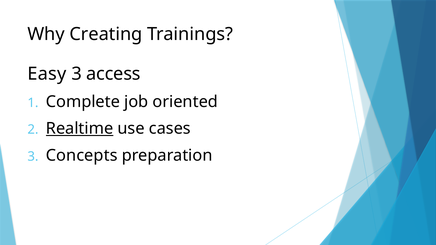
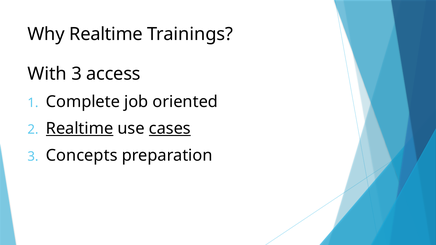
Why Creating: Creating -> Realtime
Easy: Easy -> With
cases underline: none -> present
